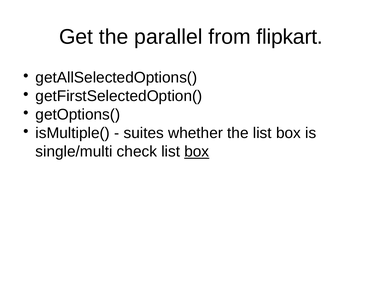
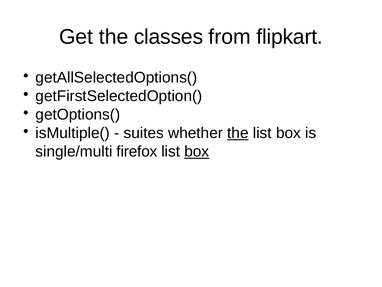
parallel: parallel -> classes
the at (238, 133) underline: none -> present
check: check -> firefox
